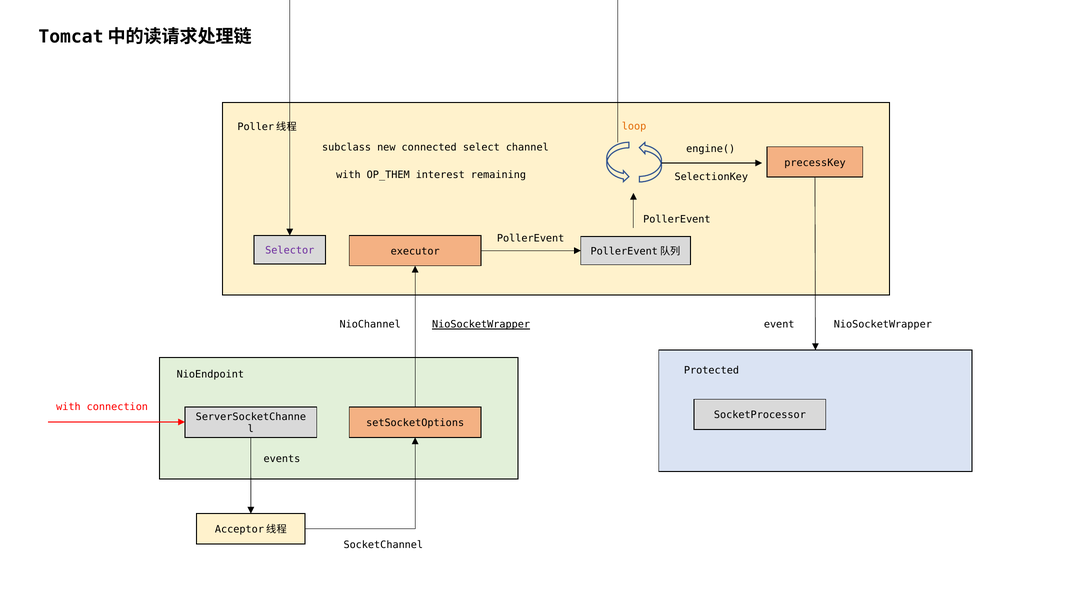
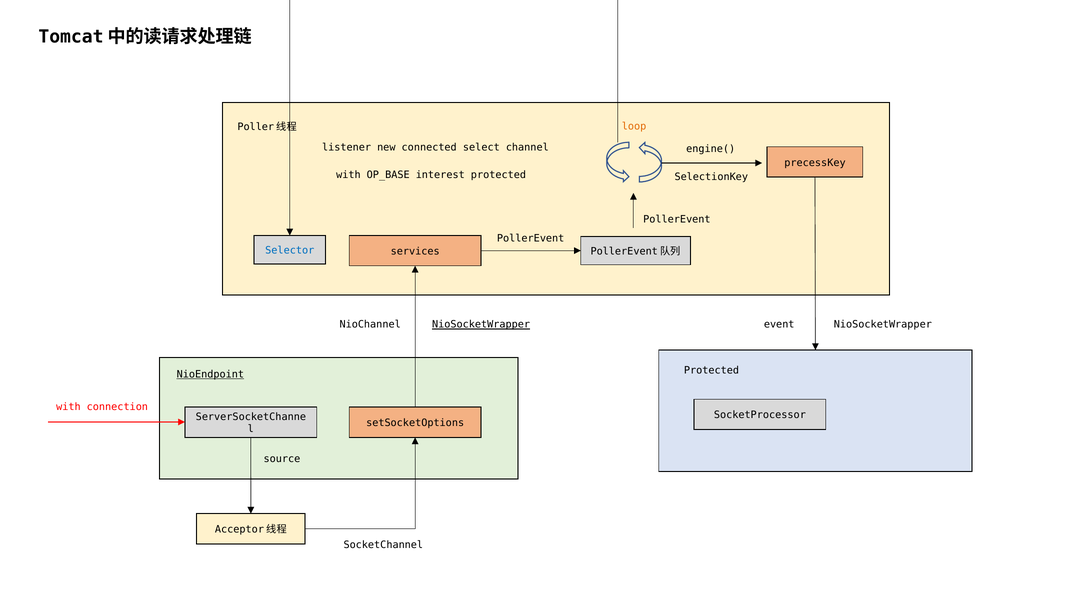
subclass: subclass -> listener
OP_THEM: OP_THEM -> OP_BASE
interest remaining: remaining -> protected
Selector colour: purple -> blue
executor: executor -> services
NioEndpoint underline: none -> present
events: events -> source
